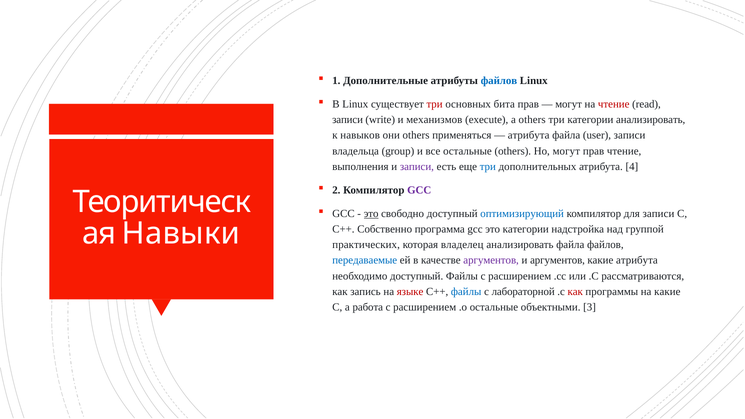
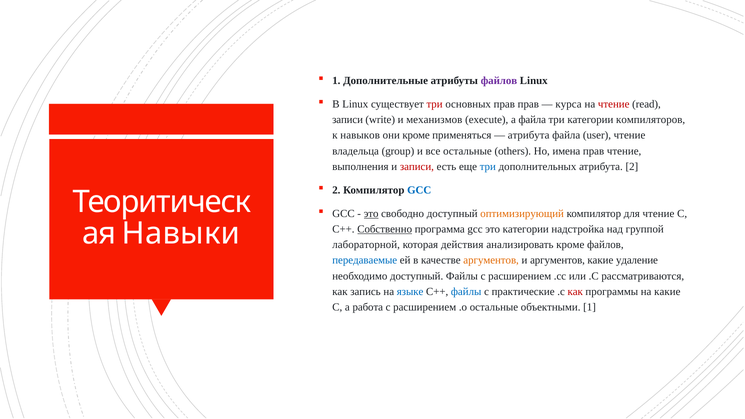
файлов at (499, 81) colour: blue -> purple
основных бита: бита -> прав
могут at (569, 104): могут -> курса
а others: others -> файла
категории анализировать: анализировать -> компиляторов
они others: others -> кроме
user записи: записи -> чтение
Но могут: могут -> имена
записи at (417, 167) colour: purple -> red
атрибута 4: 4 -> 2
GCC at (419, 190) colour: purple -> blue
оптимизирующий colour: blue -> orange
для записи: записи -> чтение
Собственно underline: none -> present
практических: практических -> лабораторной
владелец: владелец -> действия
анализировать файла: файла -> кроме
аргументов at (491, 260) colour: purple -> orange
какие атрибута: атрибута -> удаление
языке colour: red -> blue
лабораторной: лабораторной -> практические
объектными 3: 3 -> 1
